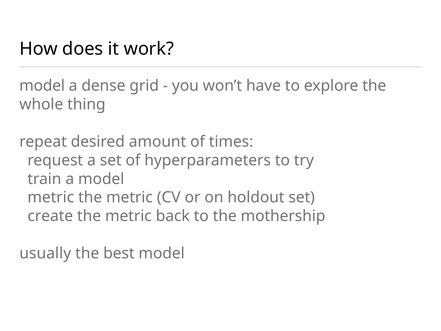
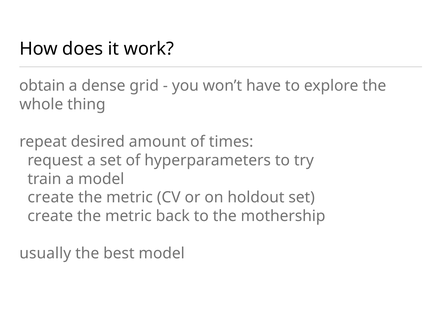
model at (42, 86): model -> obtain
metric at (51, 197): metric -> create
